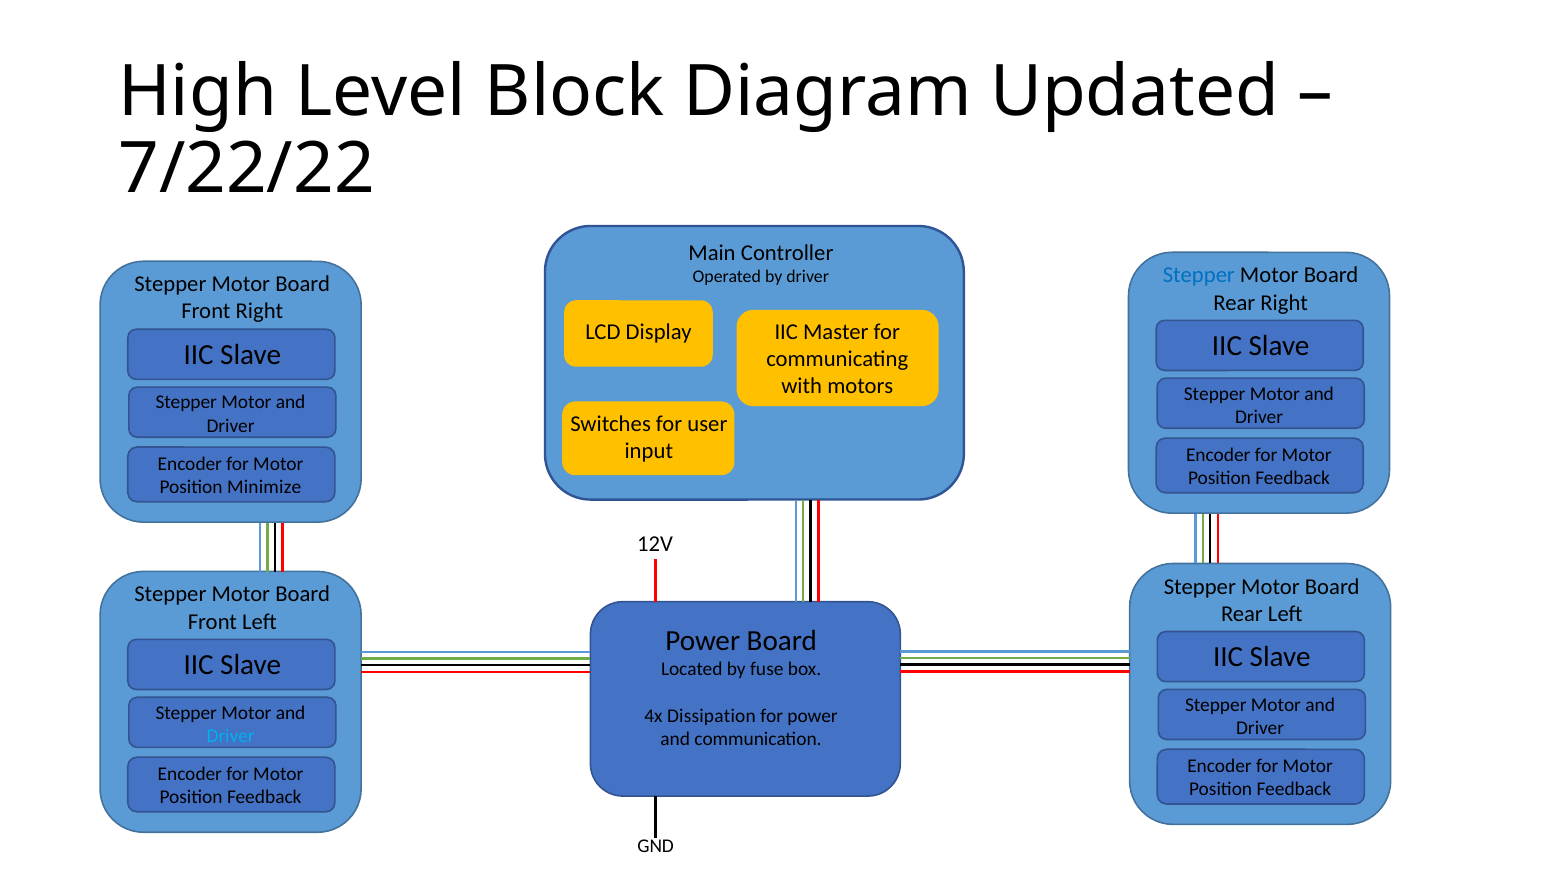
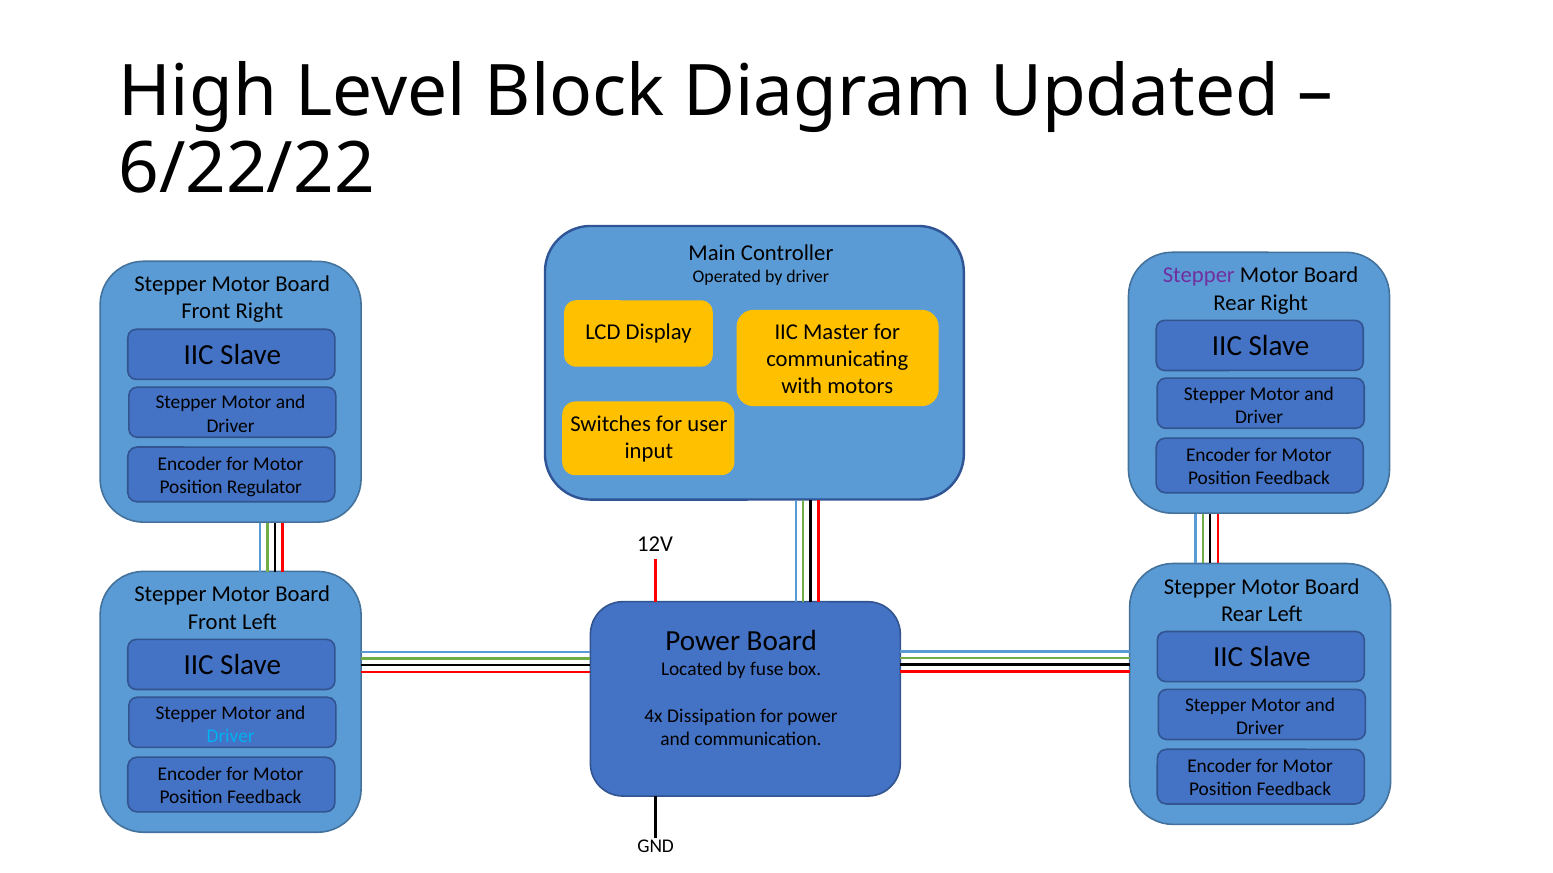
7/22/22: 7/22/22 -> 6/22/22
Stepper at (1199, 276) colour: blue -> purple
Minimize: Minimize -> Regulator
